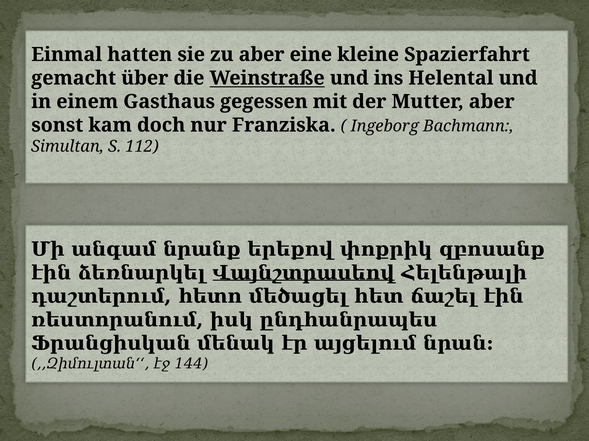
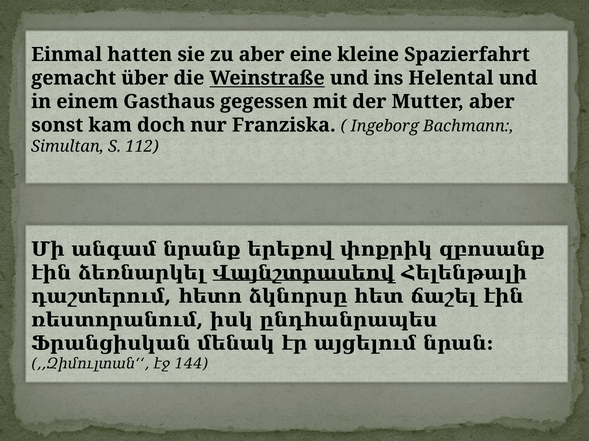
մեծացել: մեծացել -> ձկնորսը
